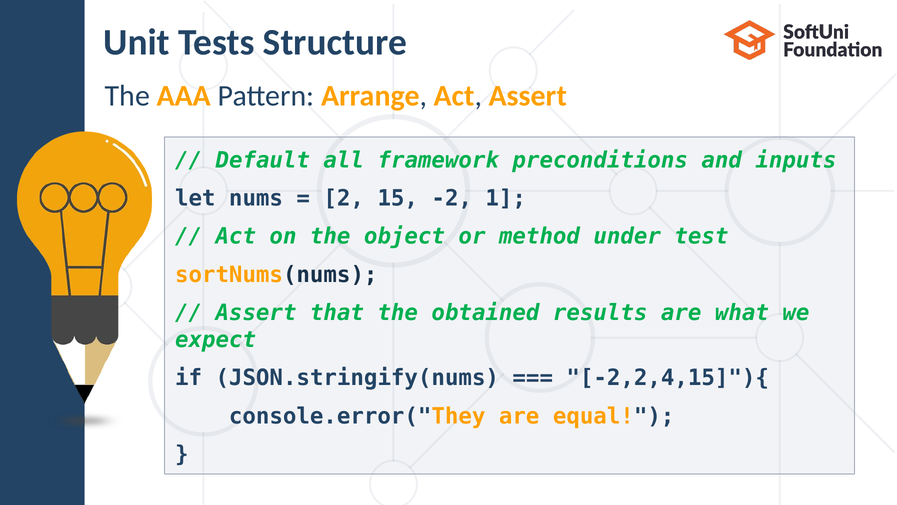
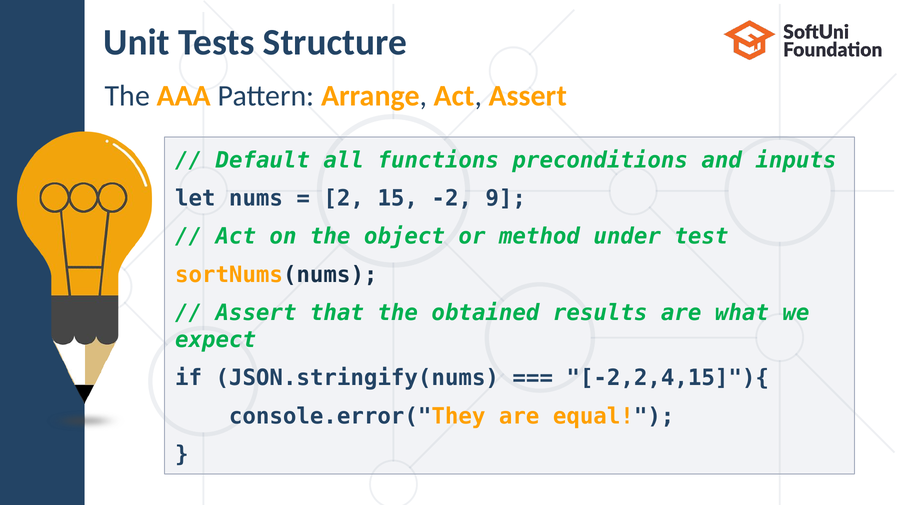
framework: framework -> functions
1: 1 -> 9
